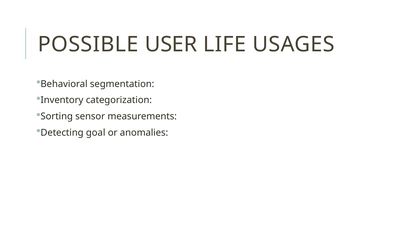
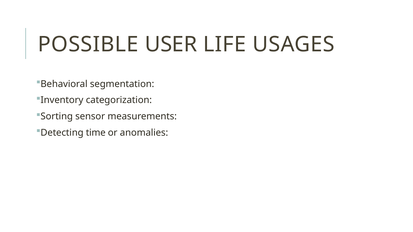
goal: goal -> time
